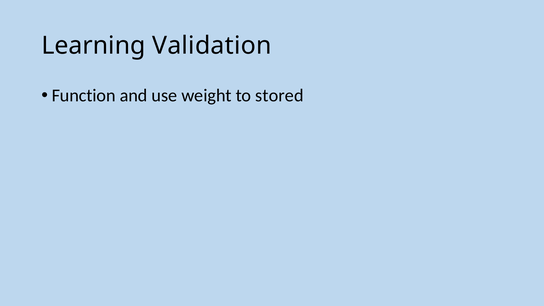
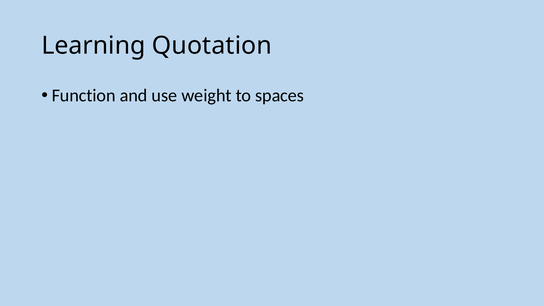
Validation: Validation -> Quotation
stored: stored -> spaces
